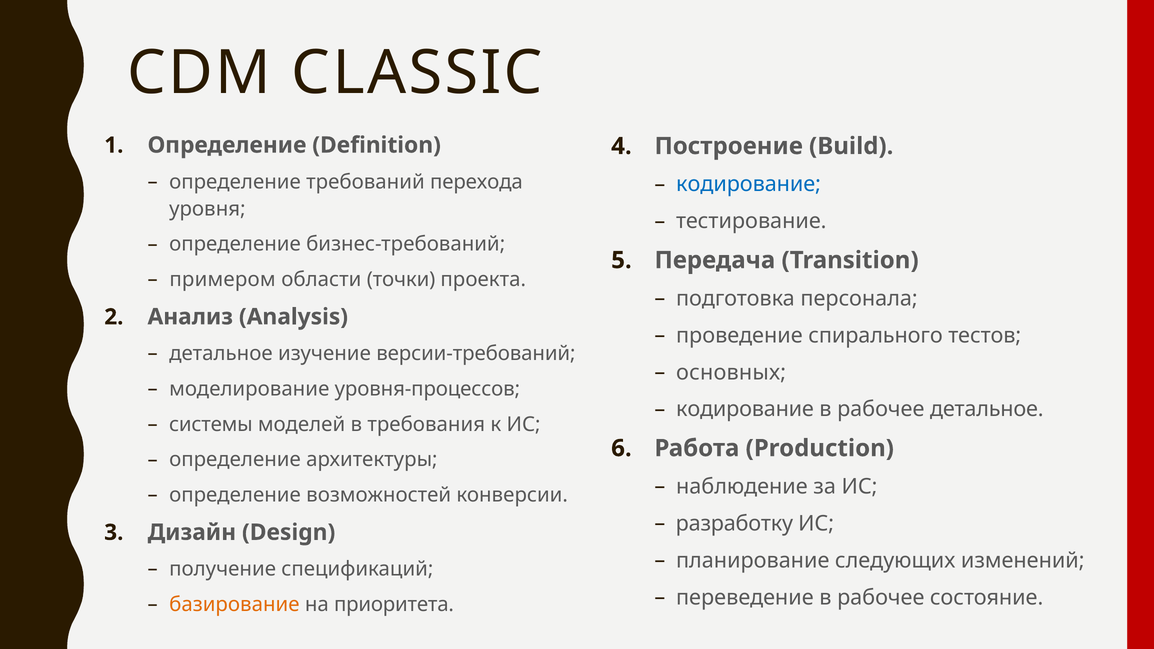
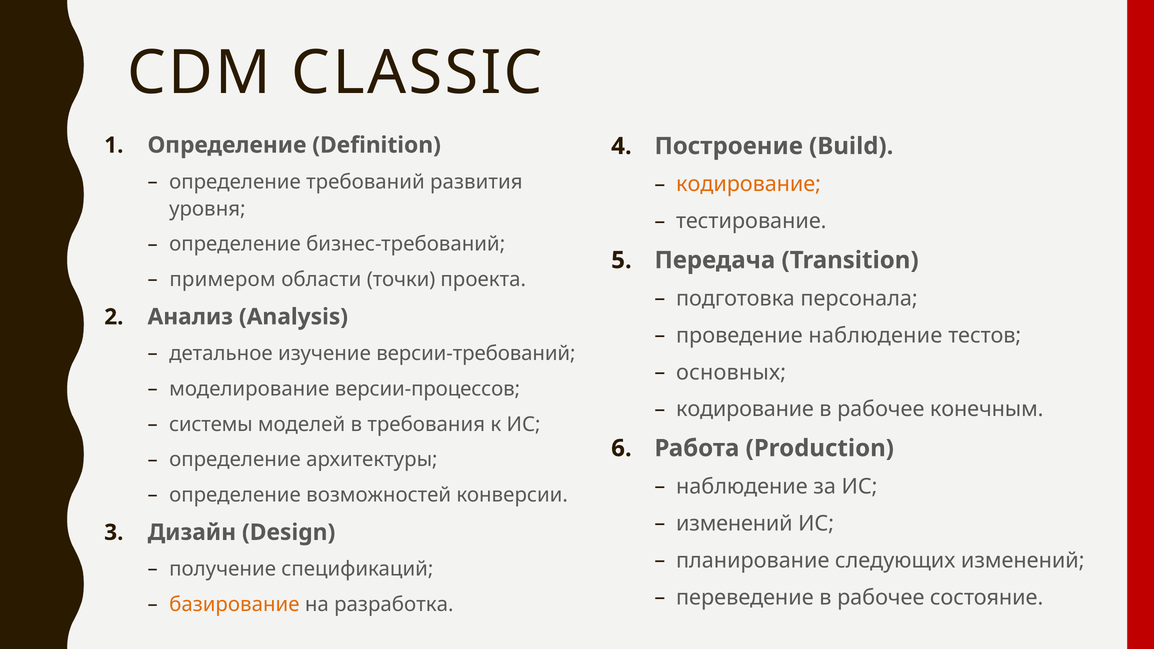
перехода: перехода -> развития
кодирование at (749, 184) colour: blue -> orange
проведение спирального: спирального -> наблюдение
уровня-процессов: уровня-процессов -> версии-процессов
рабочее детальное: детальное -> конечным
разработку at (734, 524): разработку -> изменений
приоритета: приоритета -> разработка
